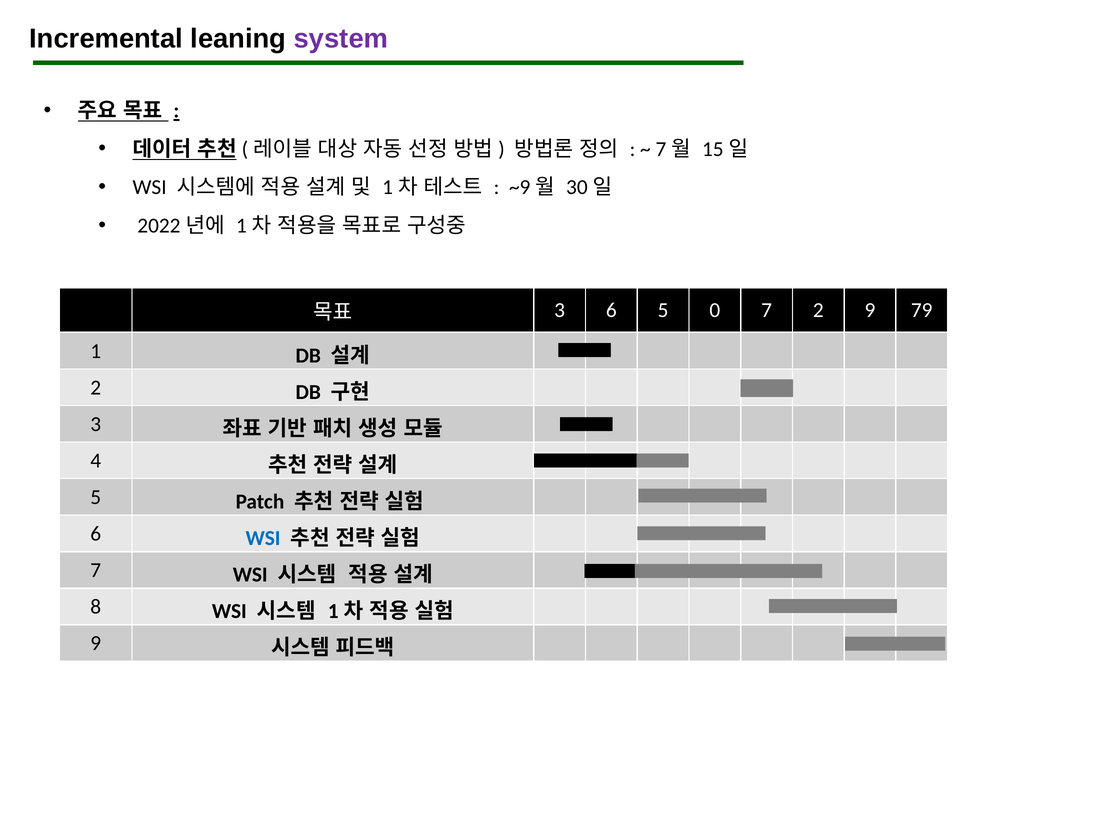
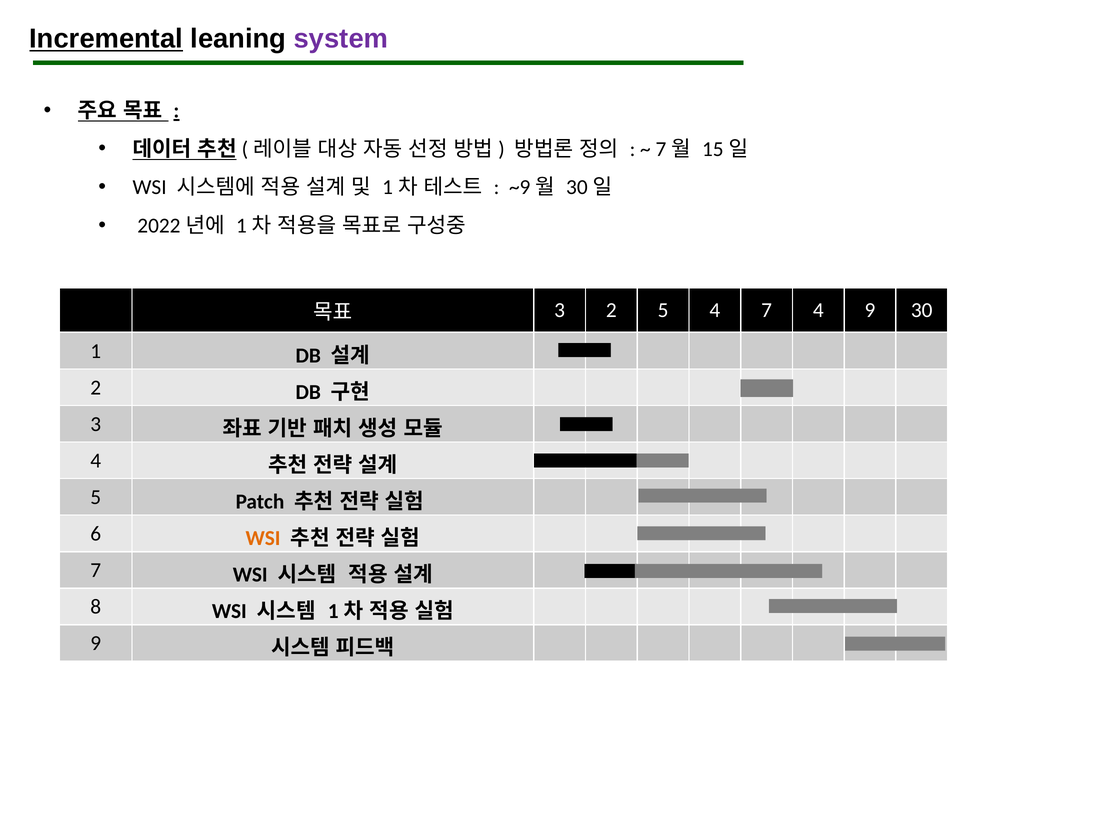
Incremental underline: none -> present
3 6: 6 -> 2
5 0: 0 -> 4
7 2: 2 -> 4
79: 79 -> 30
WSI at (263, 538) colour: blue -> orange
